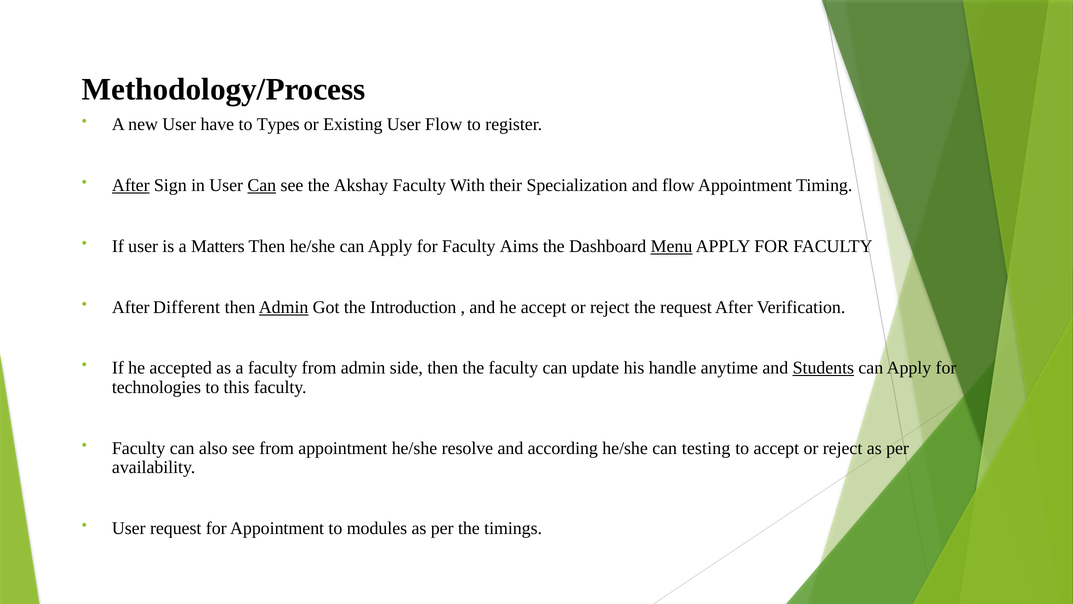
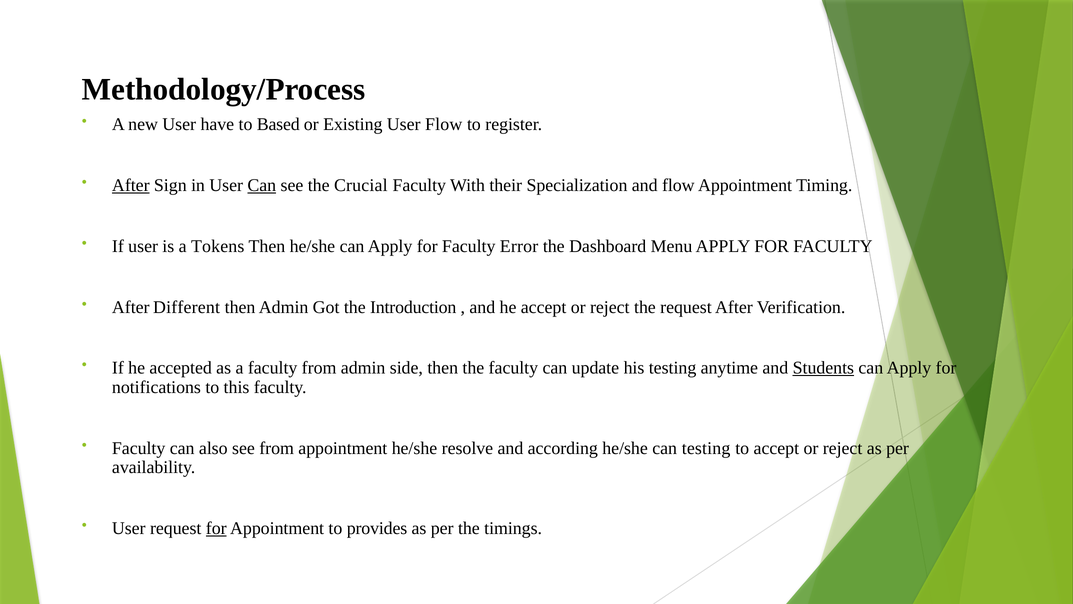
Types: Types -> Based
Akshay: Akshay -> Crucial
Matters: Matters -> Tokens
Aims: Aims -> Error
Menu underline: present -> none
Admin at (284, 307) underline: present -> none
his handle: handle -> testing
technologies: technologies -> notifications
for at (216, 528) underline: none -> present
modules: modules -> provides
